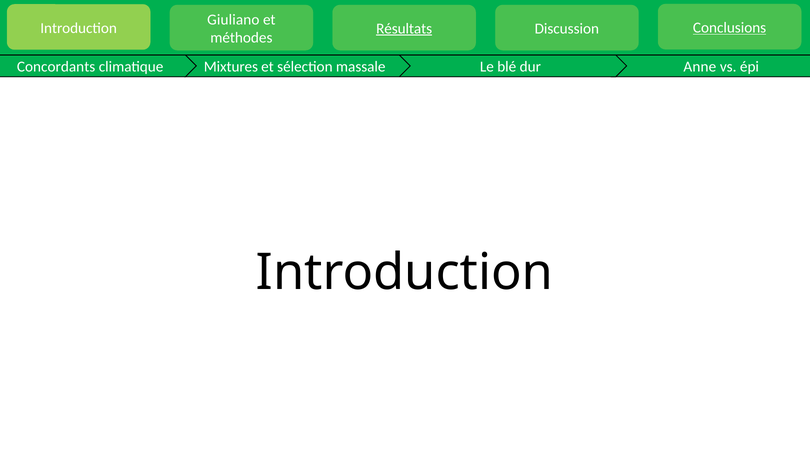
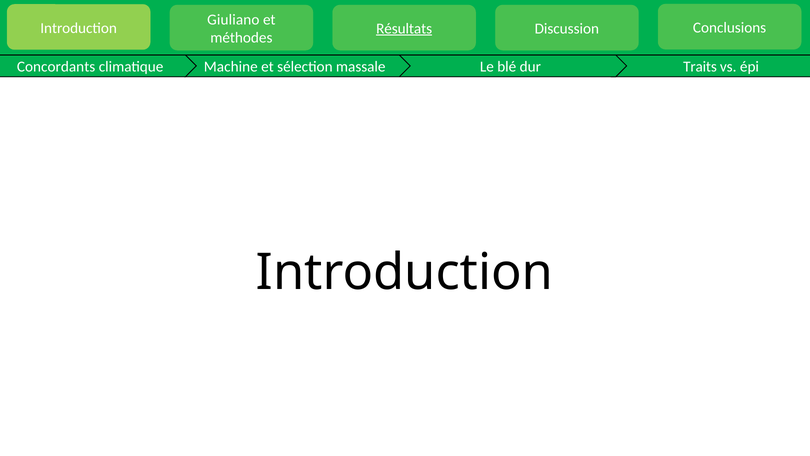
Conclusions underline: present -> none
Mixtures: Mixtures -> Machine
Anne: Anne -> Traits
